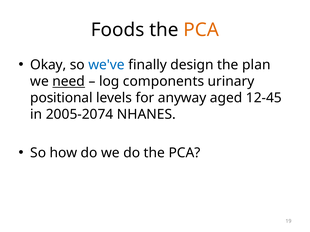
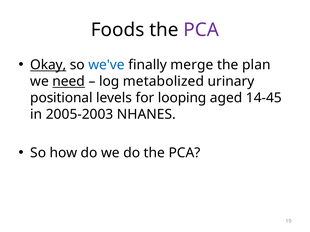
PCA at (201, 30) colour: orange -> purple
Okay underline: none -> present
design: design -> merge
components: components -> metabolized
anyway: anyway -> looping
12-45: 12-45 -> 14-45
2005-2074: 2005-2074 -> 2005-2003
